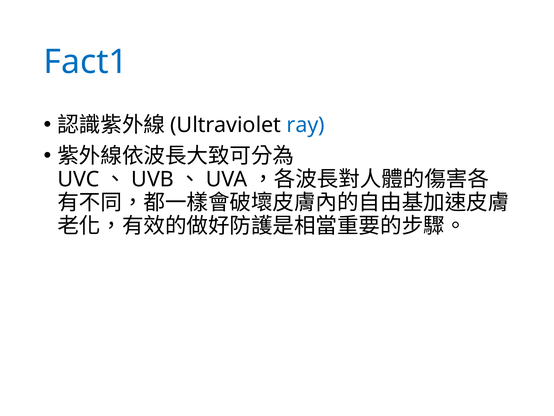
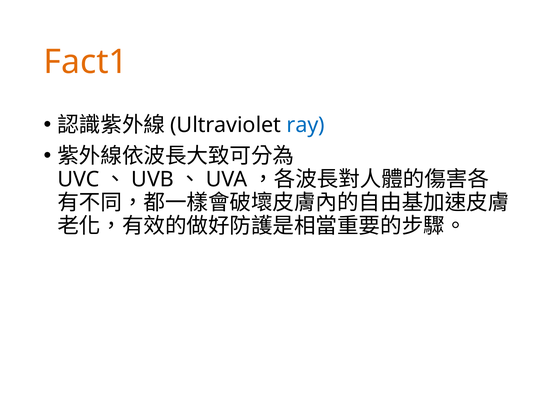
Fact1 colour: blue -> orange
